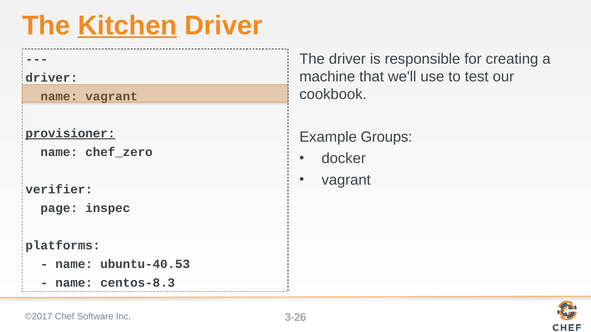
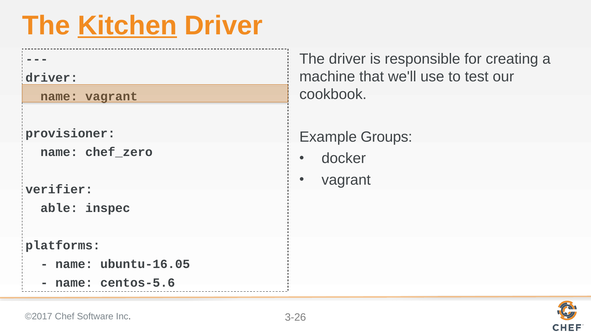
provisioner underline: present -> none
page: page -> able
ubuntu-40.53: ubuntu-40.53 -> ubuntu-16.05
centos-8.3: centos-8.3 -> centos-5.6
